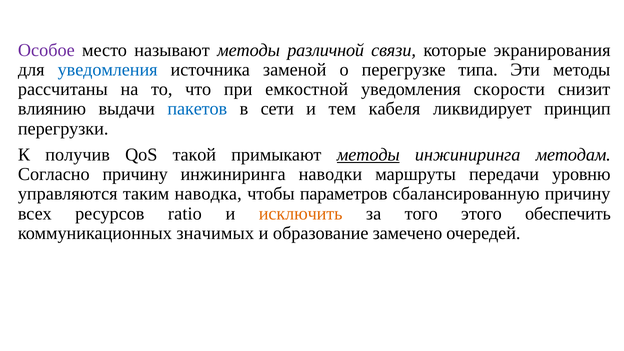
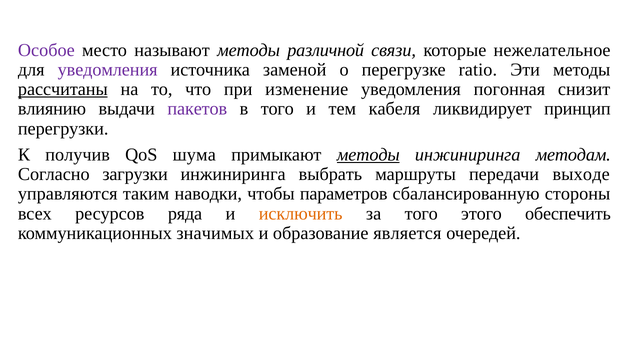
экранирования: экранирования -> нежелательное
уведомления at (108, 70) colour: blue -> purple
типа: типа -> ratio
рассчитаны underline: none -> present
емкостной: емкостной -> изменение
скорости: скорости -> погонная
пакетов colour: blue -> purple
в сети: сети -> того
такой: такой -> шума
Согласно причину: причину -> загрузки
наводки: наводки -> выбрать
уровню: уровню -> выходе
наводка: наводка -> наводки
сбалансированную причину: причину -> стороны
ratio: ratio -> ряда
замечено: замечено -> является
